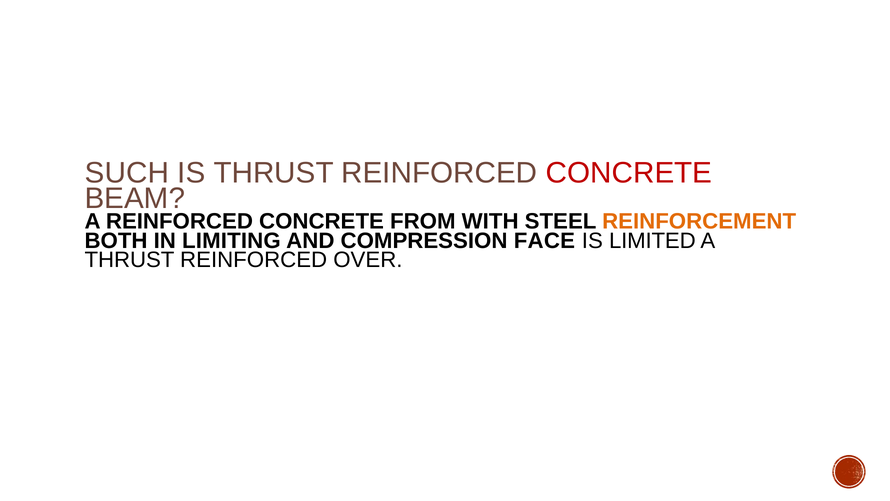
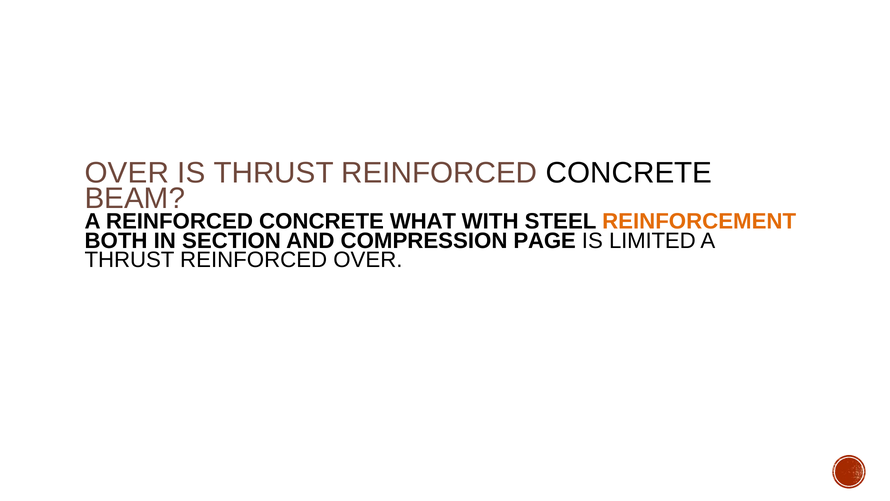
SUCH at (127, 173): SUCH -> OVER
CONCRETE at (629, 173) colour: red -> black
FROM: FROM -> WHAT
LIMITING: LIMITING -> SECTION
FACE: FACE -> PAGE
